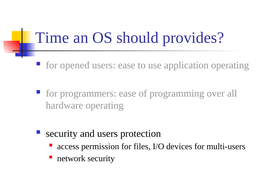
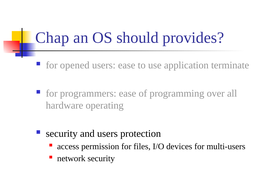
Time: Time -> Chap
application operating: operating -> terminate
